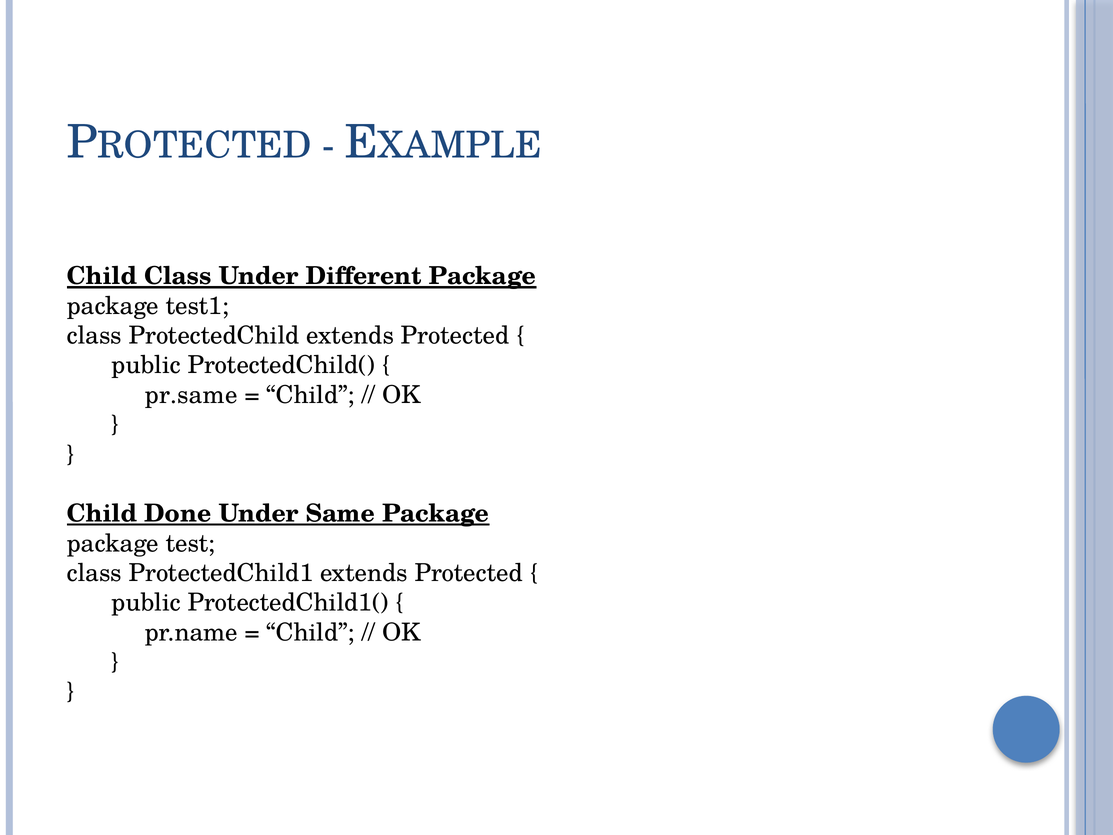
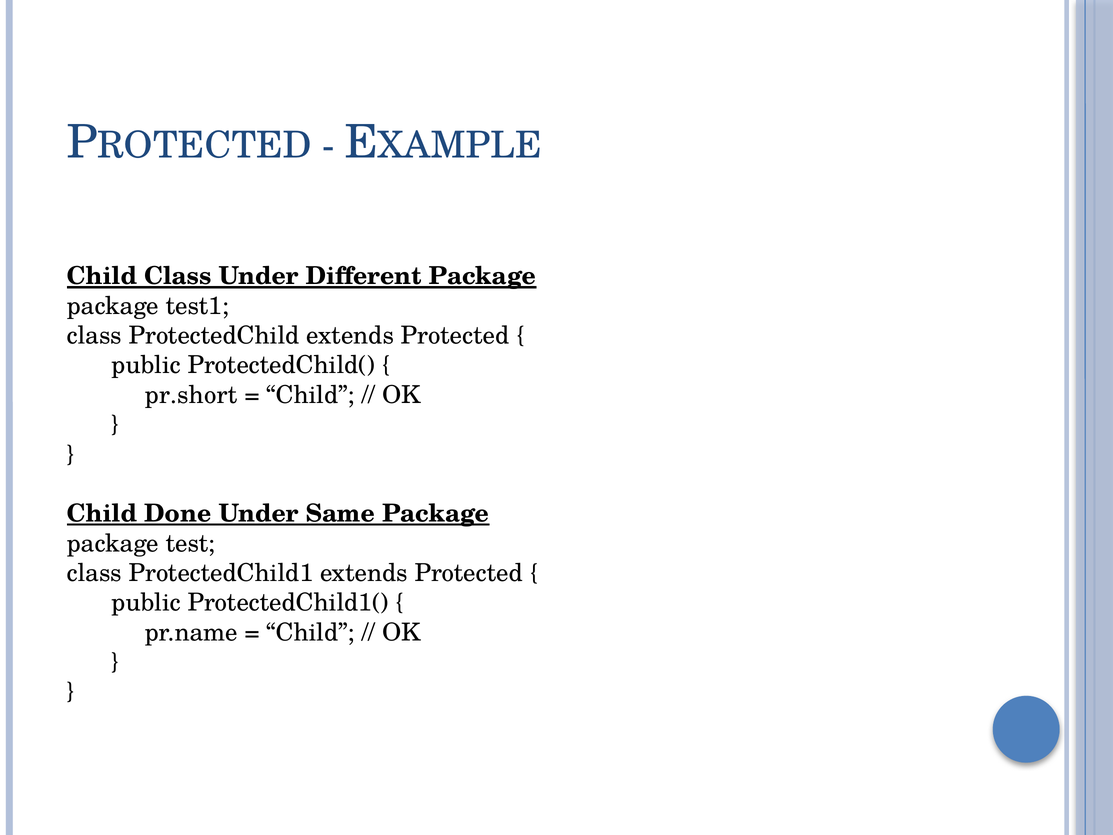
pr.same: pr.same -> pr.short
